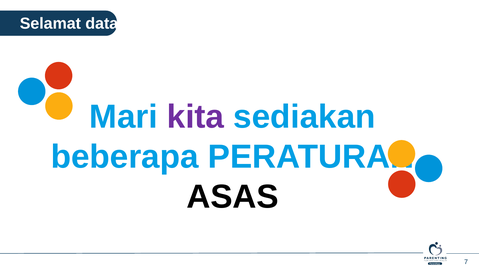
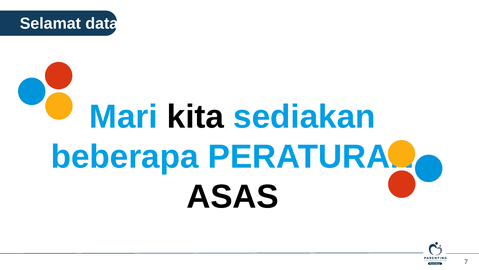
kita colour: purple -> black
